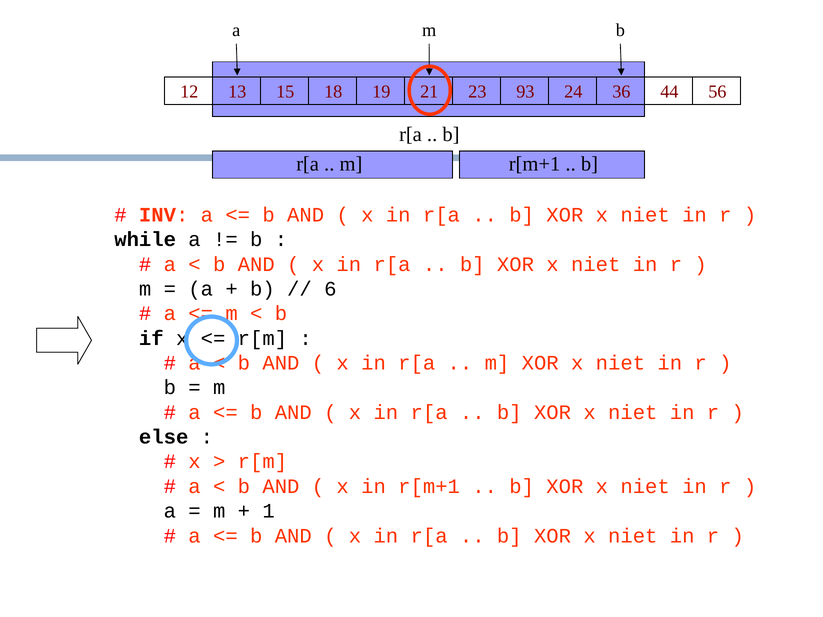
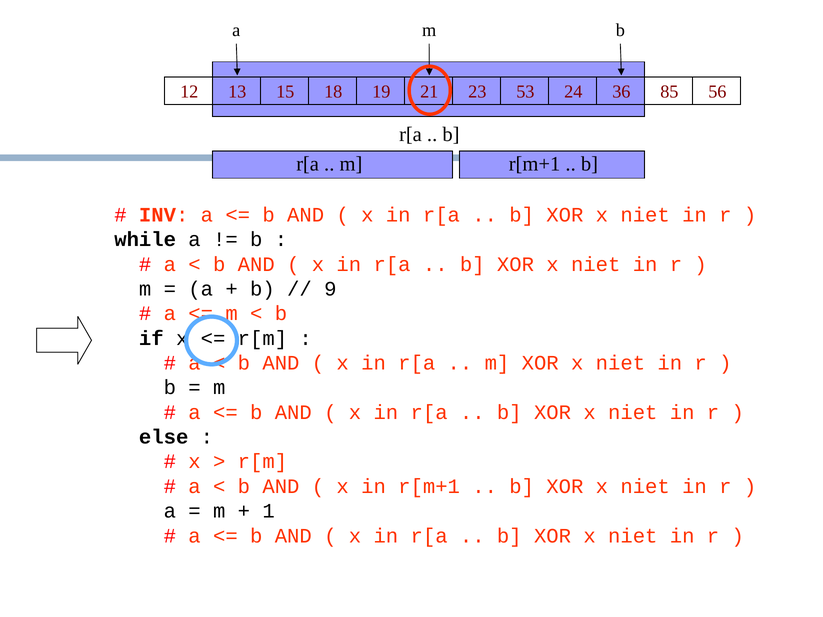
93: 93 -> 53
44: 44 -> 85
6: 6 -> 9
